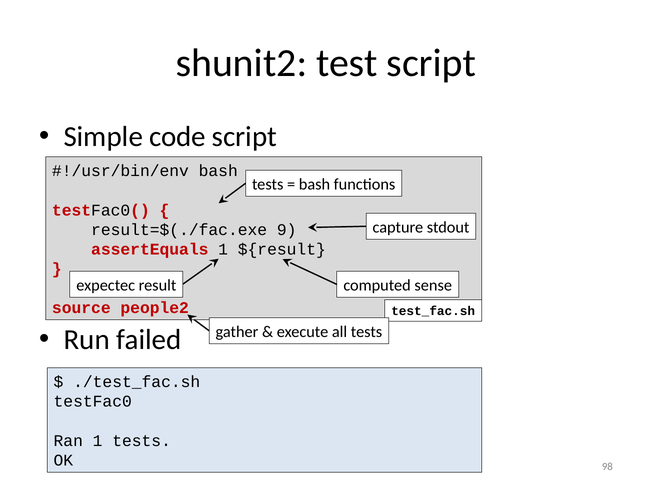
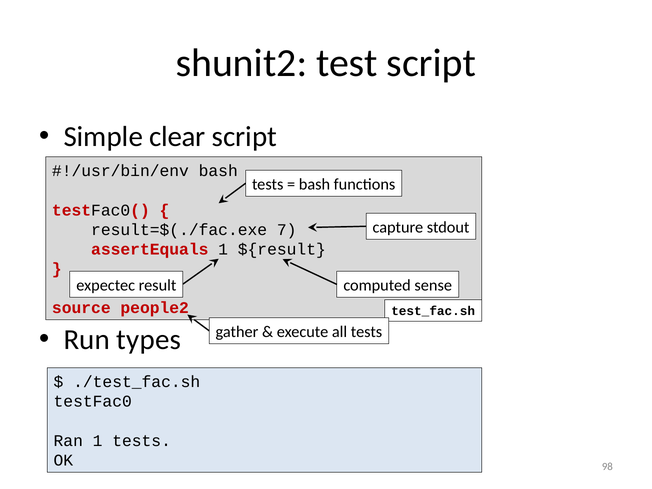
code: code -> clear
9: 9 -> 7
failed: failed -> types
